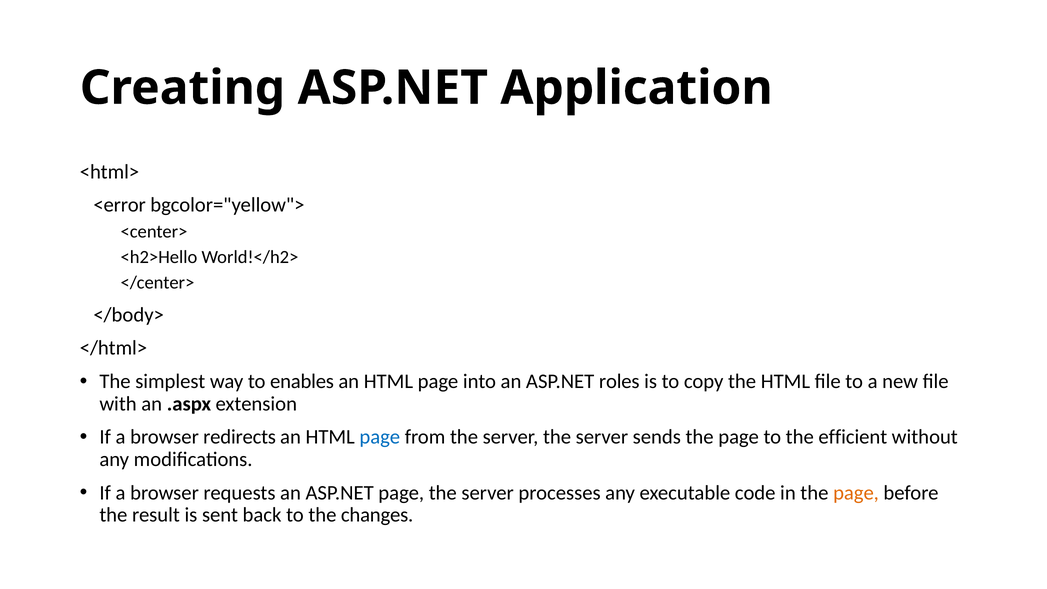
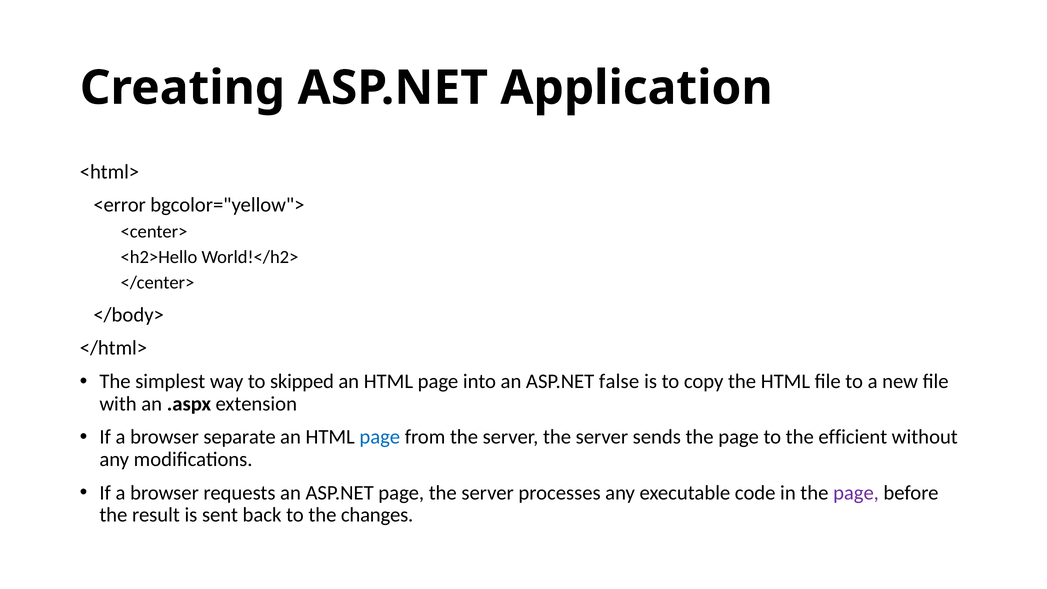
enables: enables -> skipped
roles: roles -> false
redirects: redirects -> separate
page at (856, 493) colour: orange -> purple
